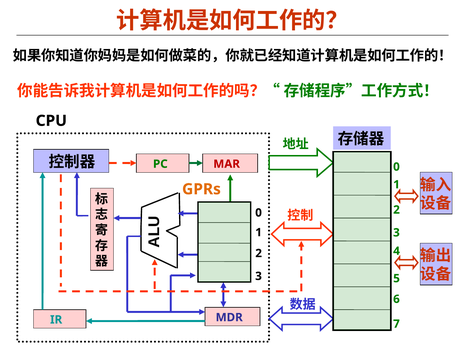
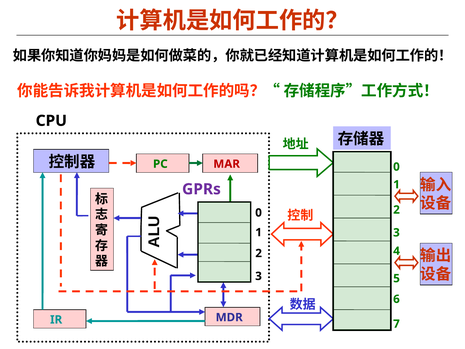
GPRs colour: orange -> purple
